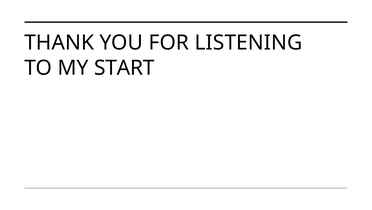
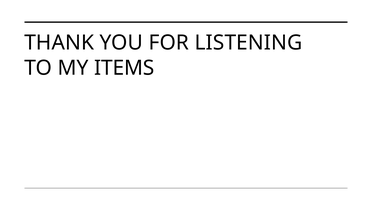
START: START -> ITEMS
